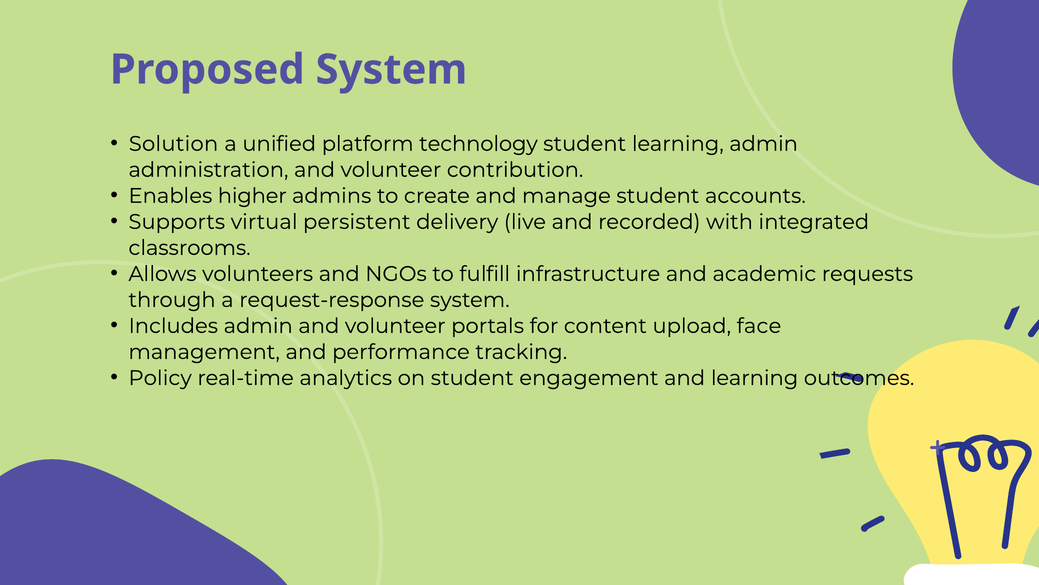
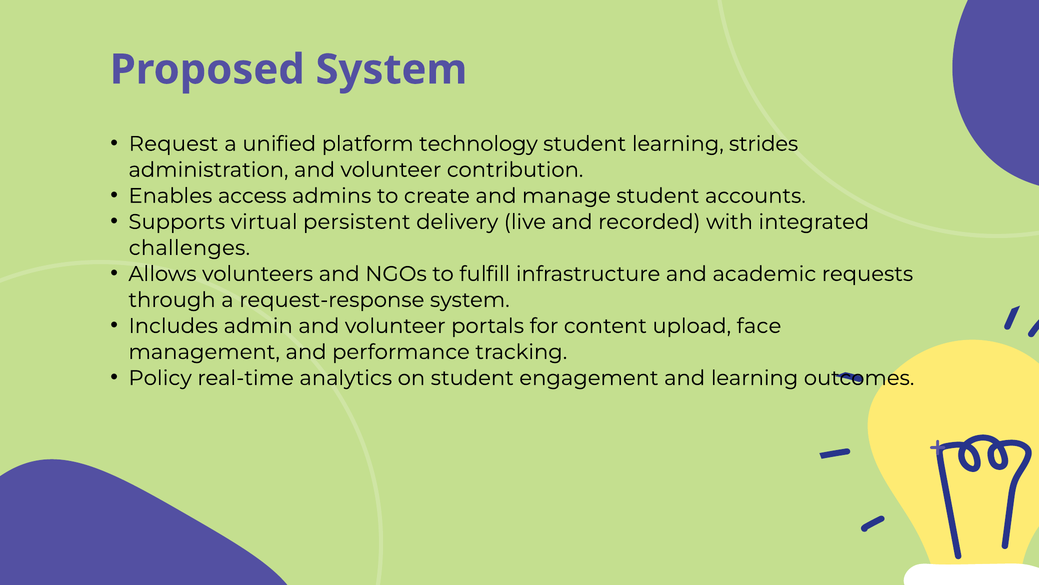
Solution: Solution -> Request
learning admin: admin -> strides
higher: higher -> access
classrooms: classrooms -> challenges
